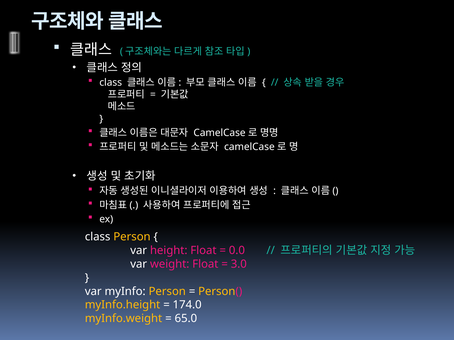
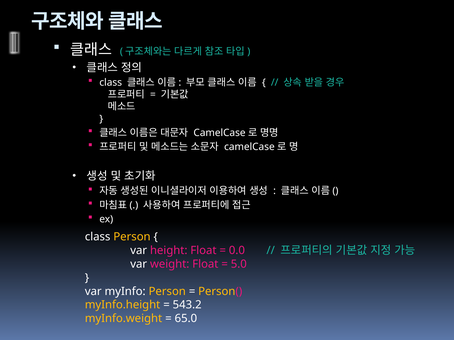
3.0: 3.0 -> 5.0
174.0: 174.0 -> 543.2
